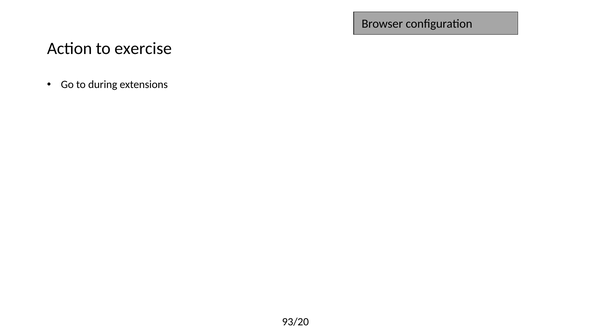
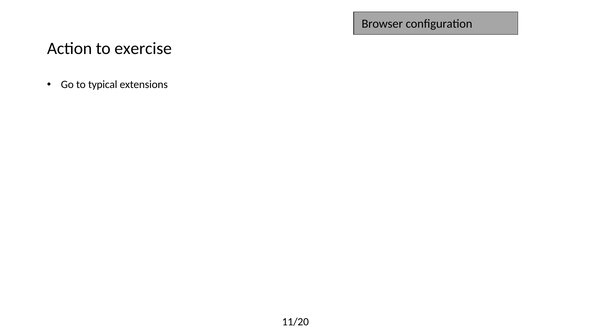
during: during -> typical
93/20: 93/20 -> 11/20
